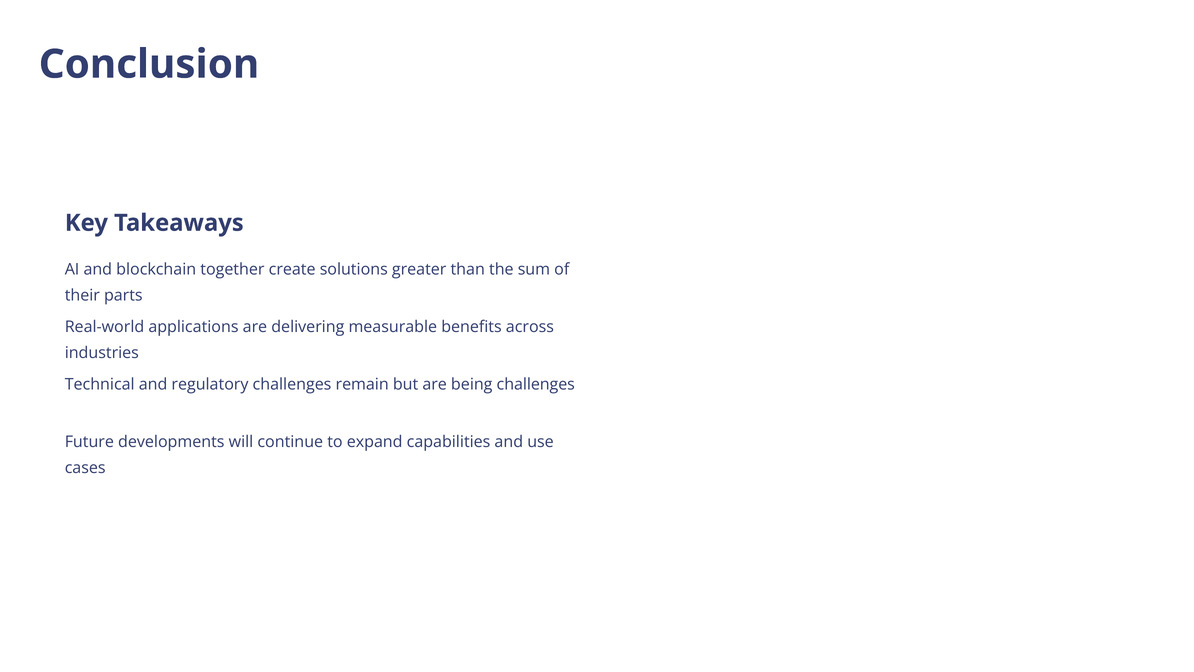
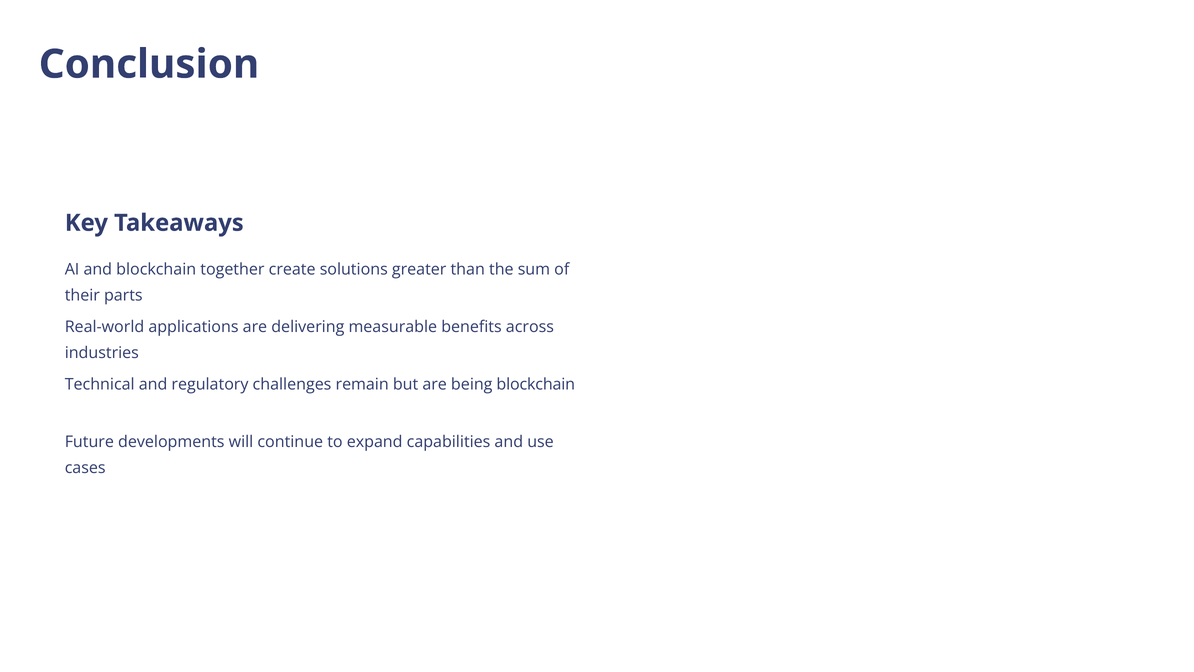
being challenges: challenges -> blockchain
